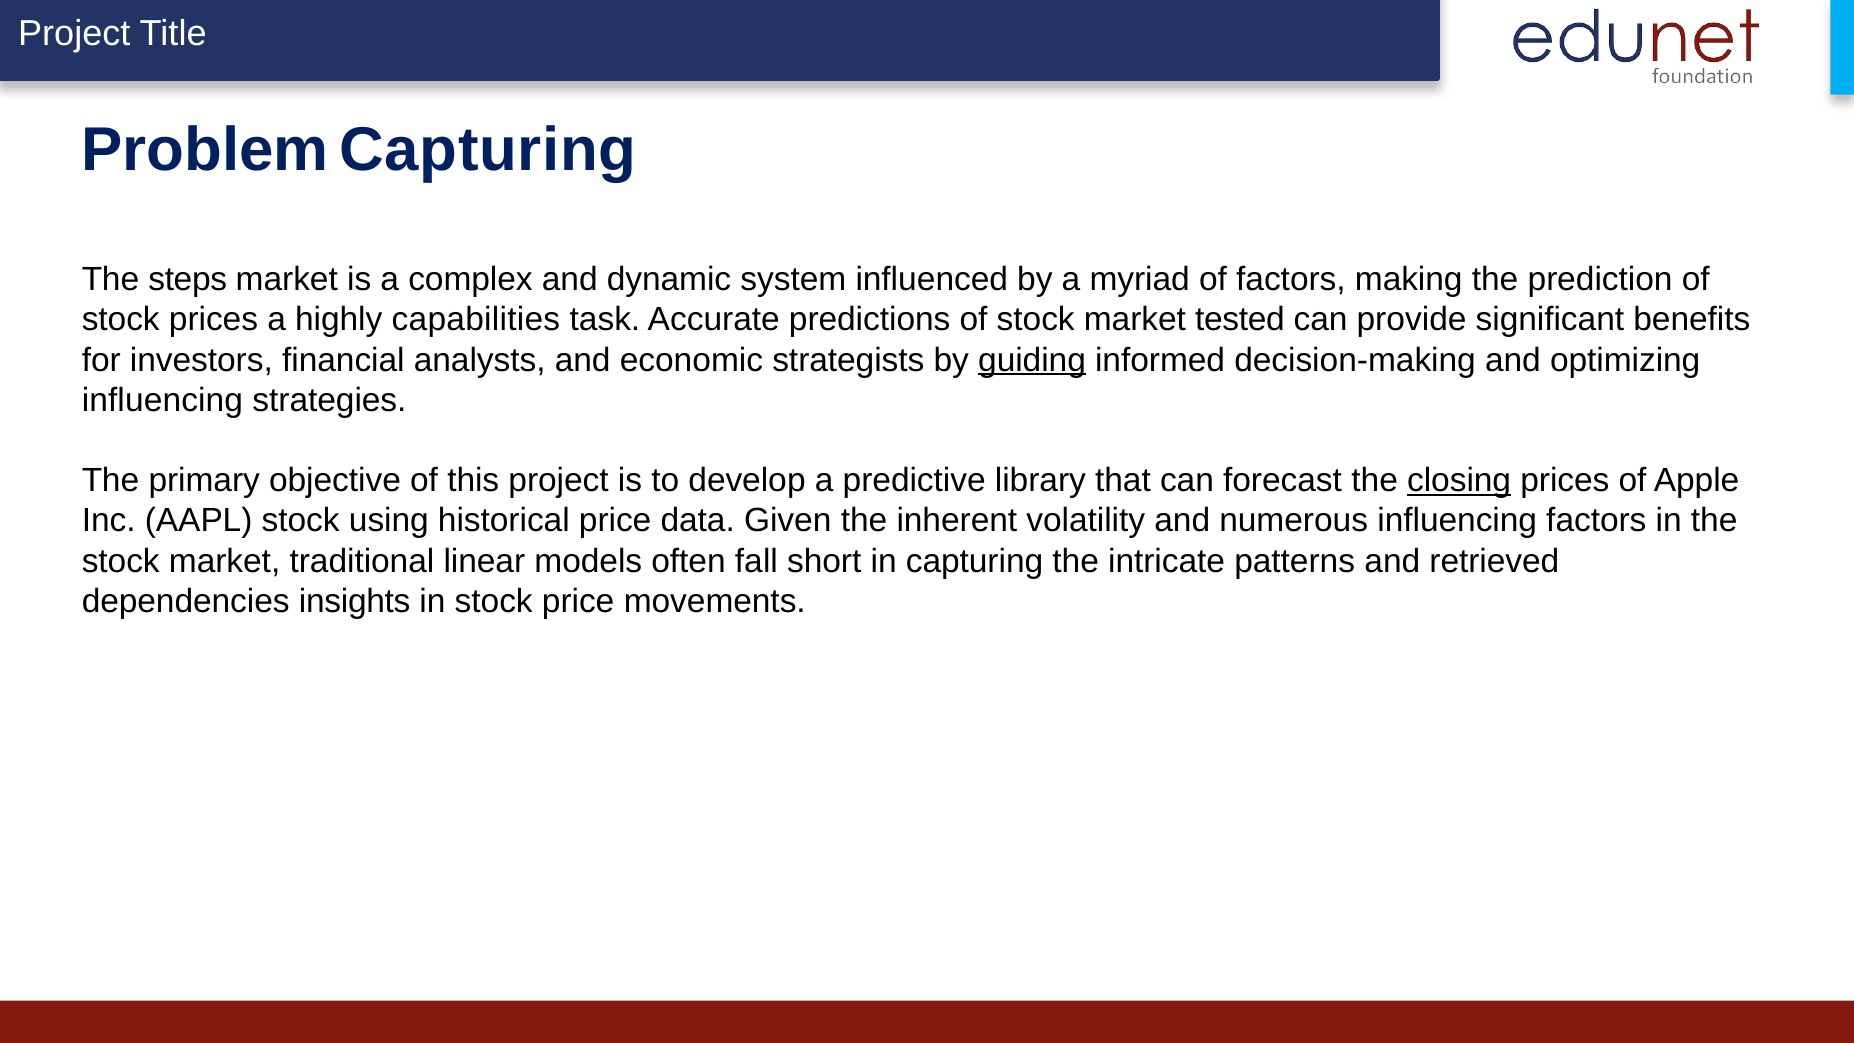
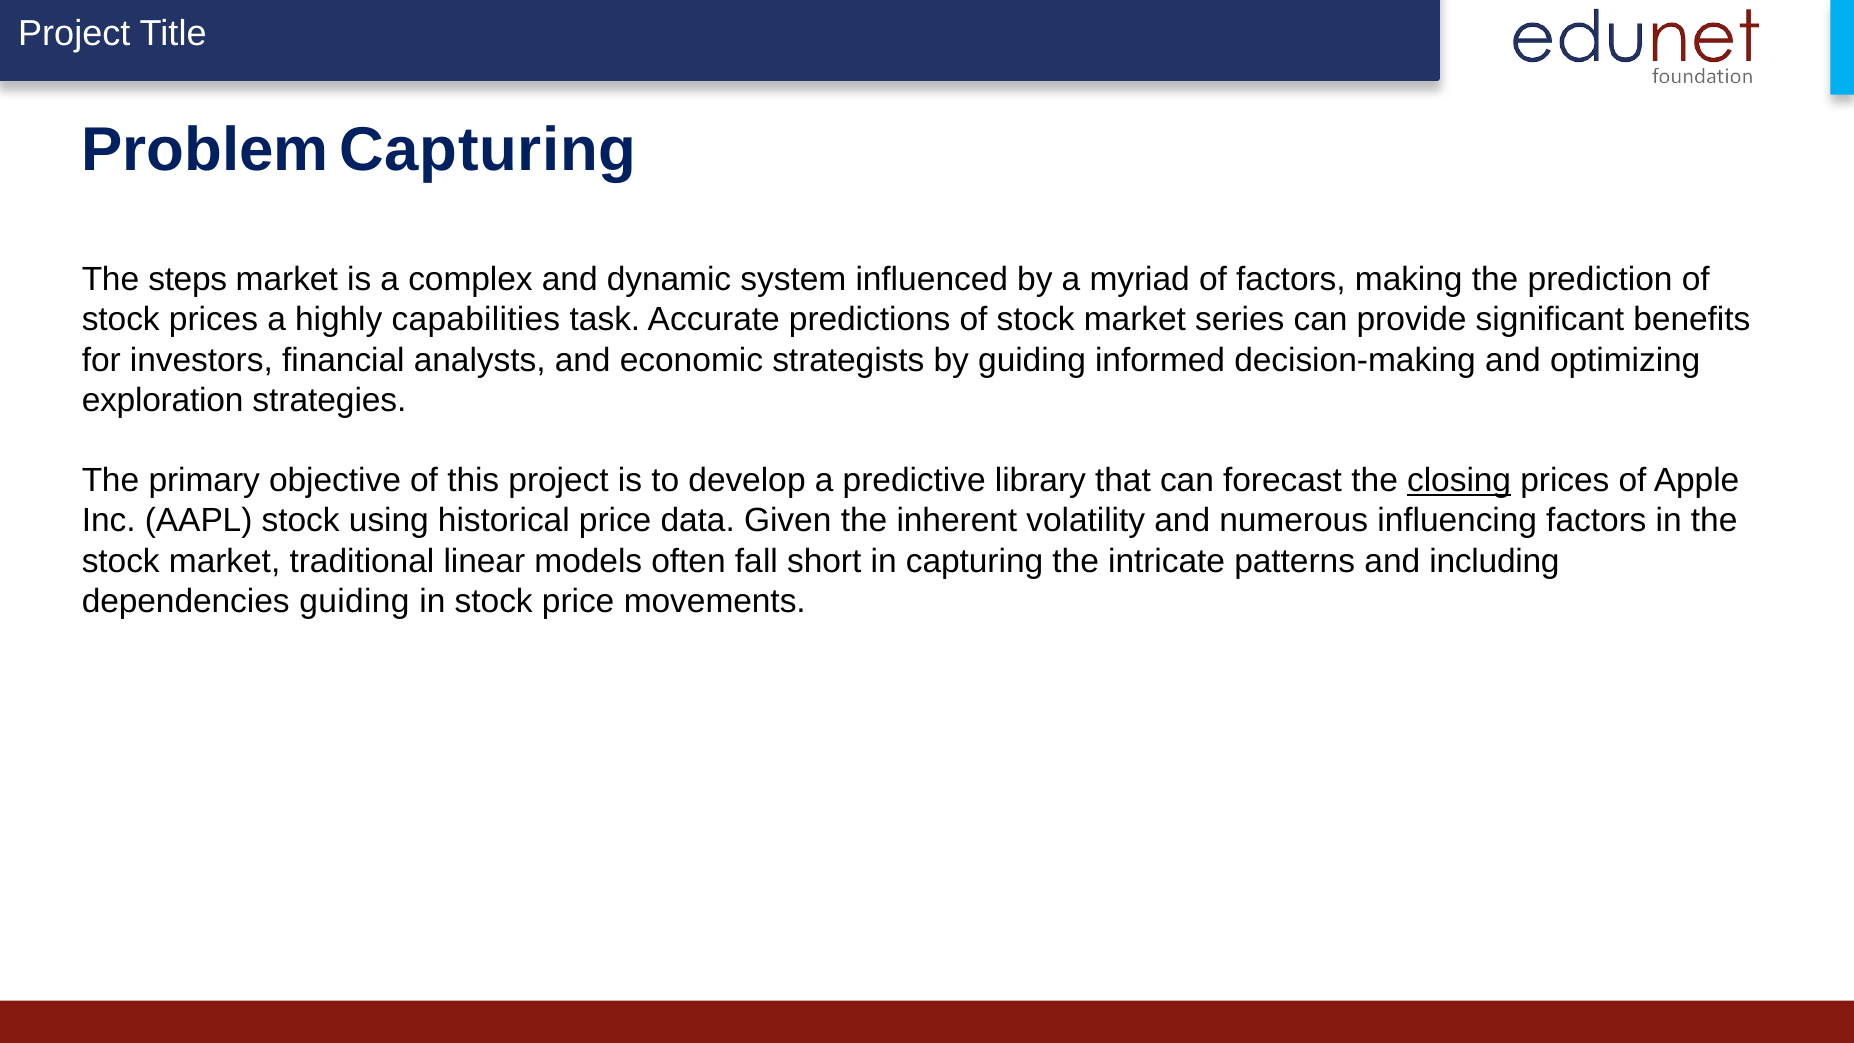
tested: tested -> series
guiding at (1032, 360) underline: present -> none
influencing at (162, 400): influencing -> exploration
retrieved: retrieved -> including
dependencies insights: insights -> guiding
